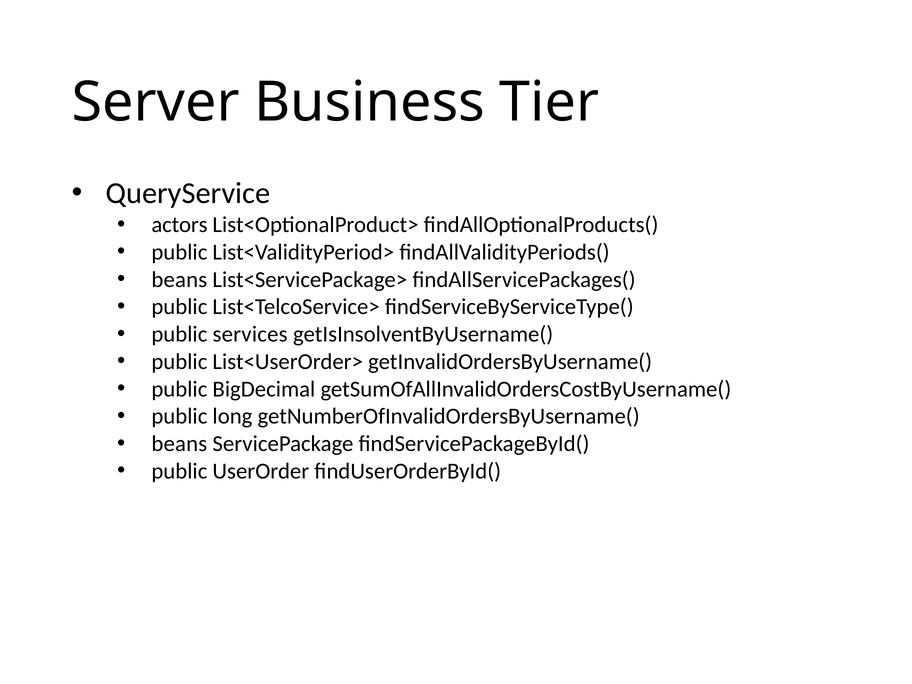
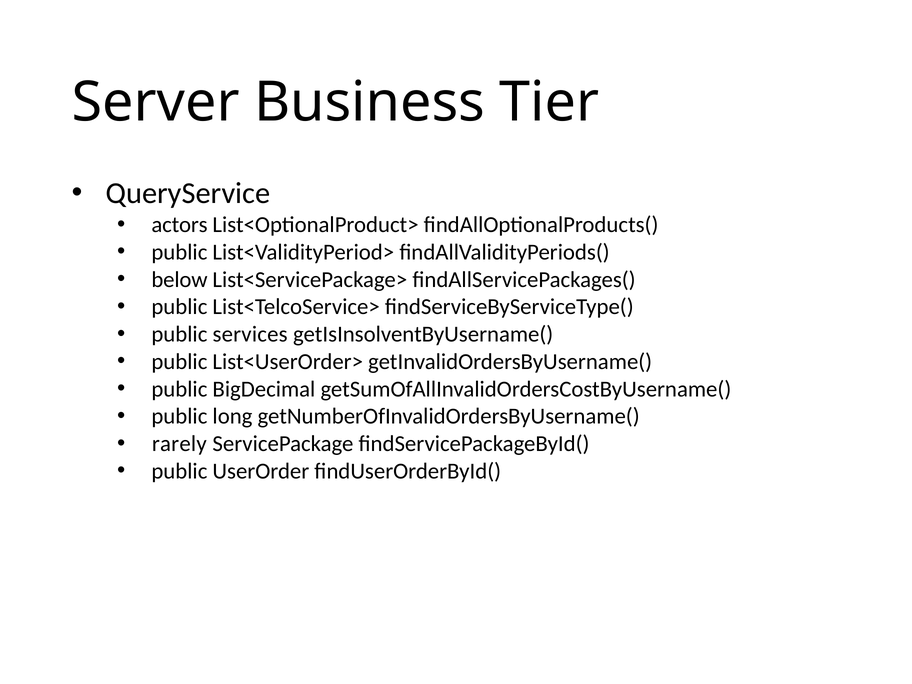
beans at (179, 280): beans -> below
beans at (179, 444): beans -> rarely
